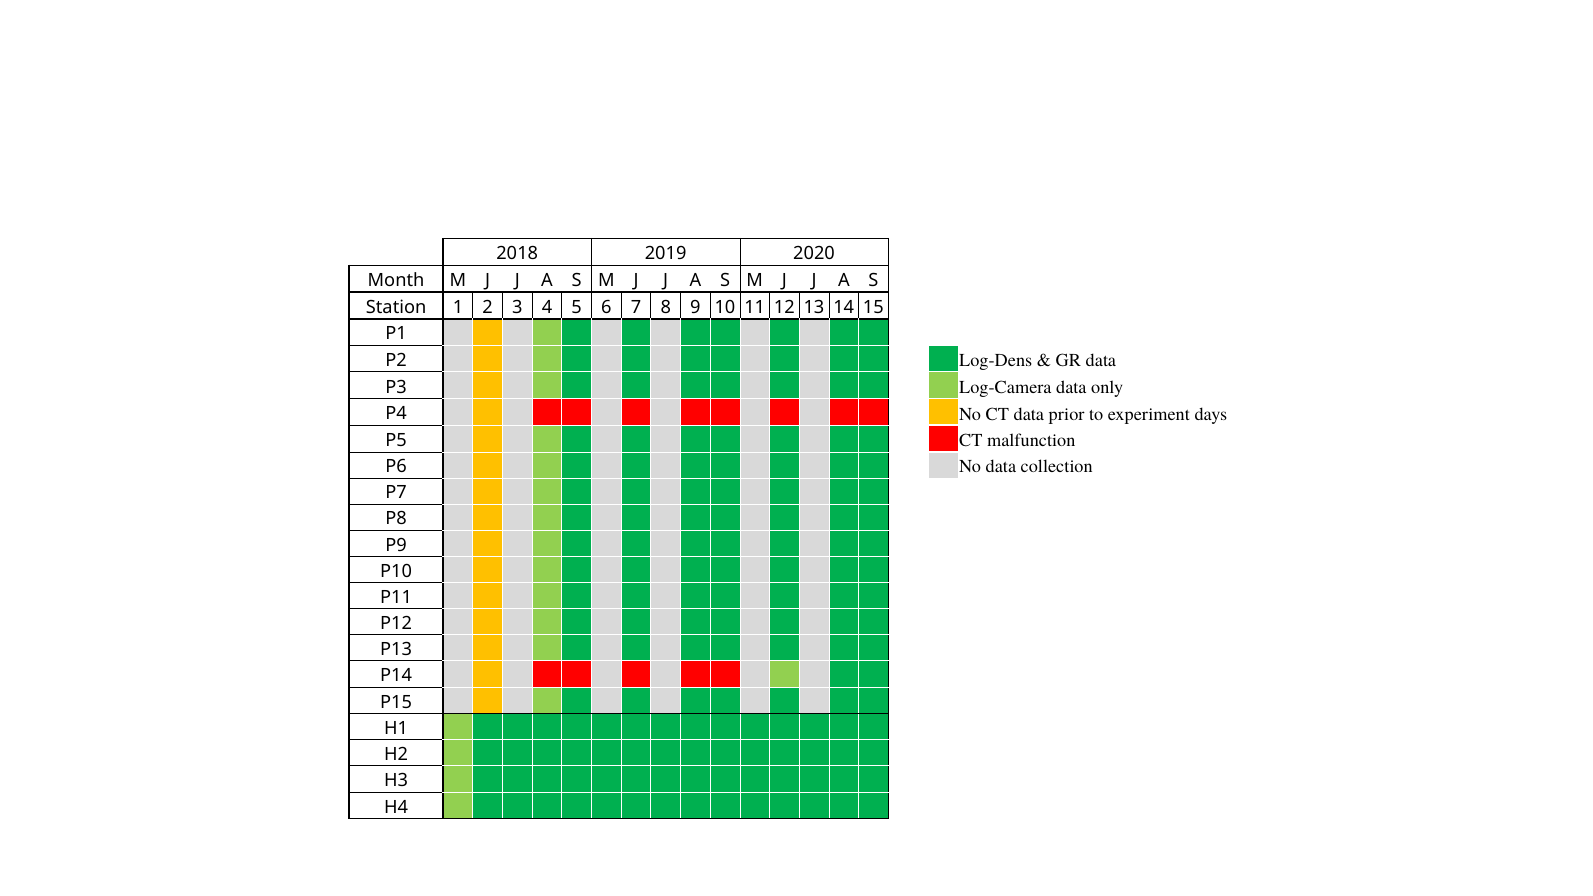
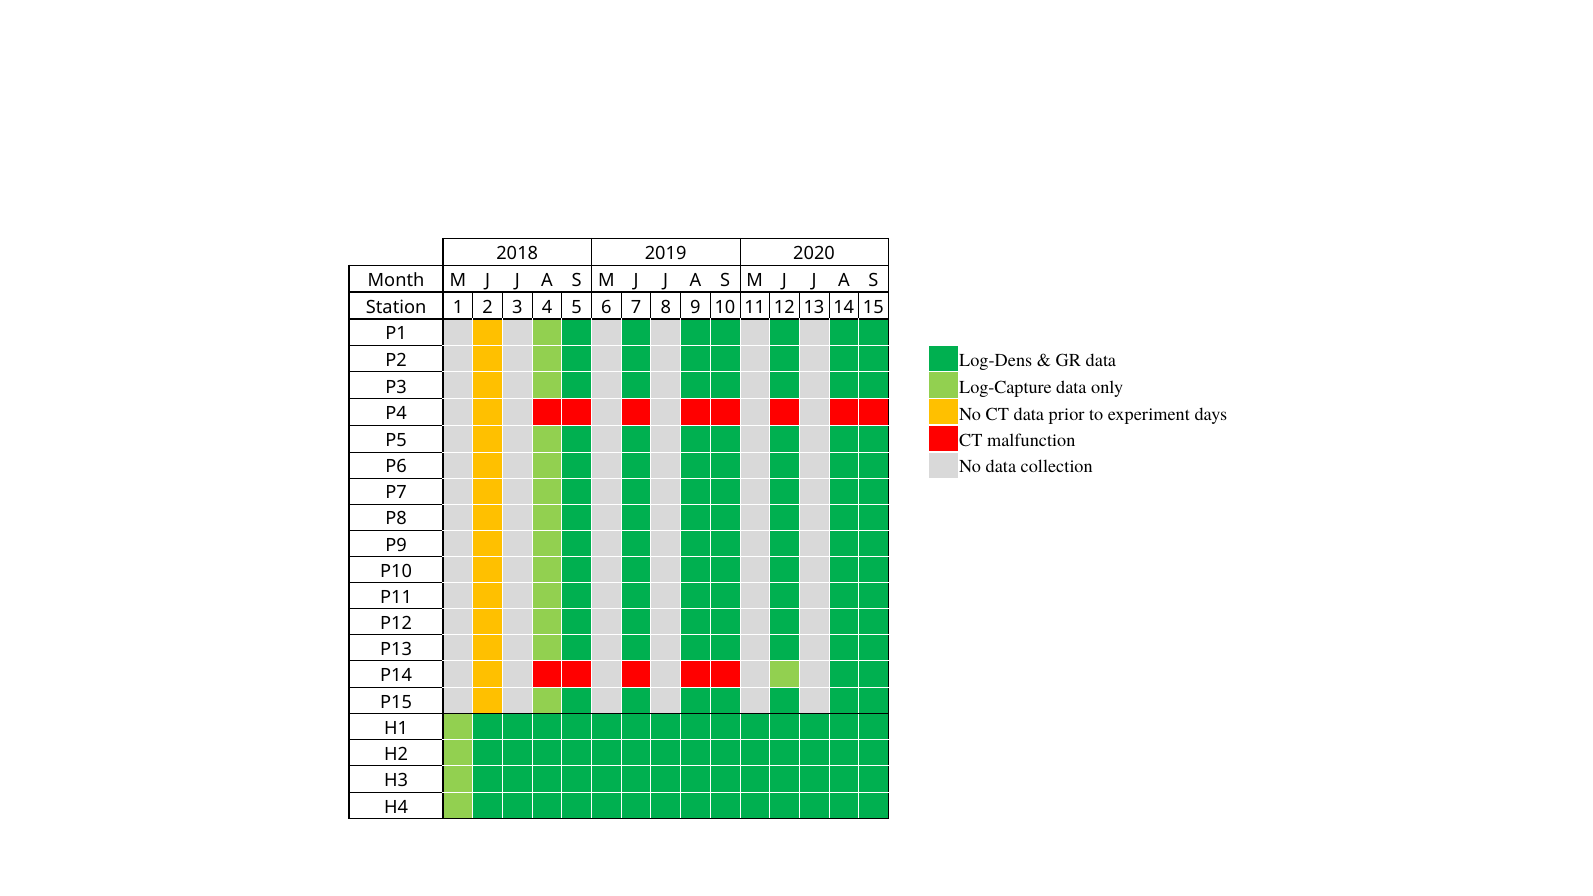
Log-Camera: Log-Camera -> Log-Capture
